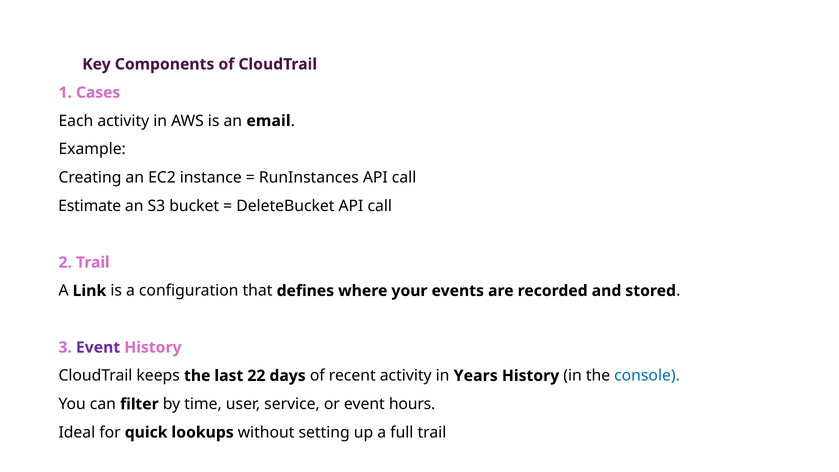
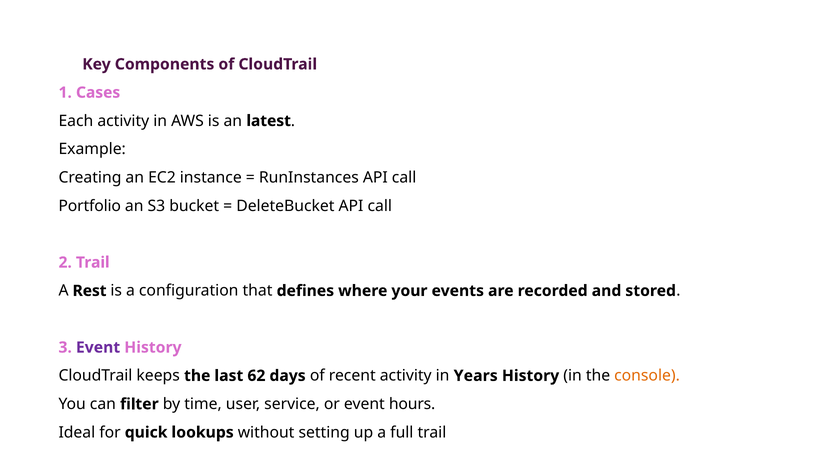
email: email -> latest
Estimate: Estimate -> Portfolio
Link: Link -> Rest
22: 22 -> 62
console colour: blue -> orange
